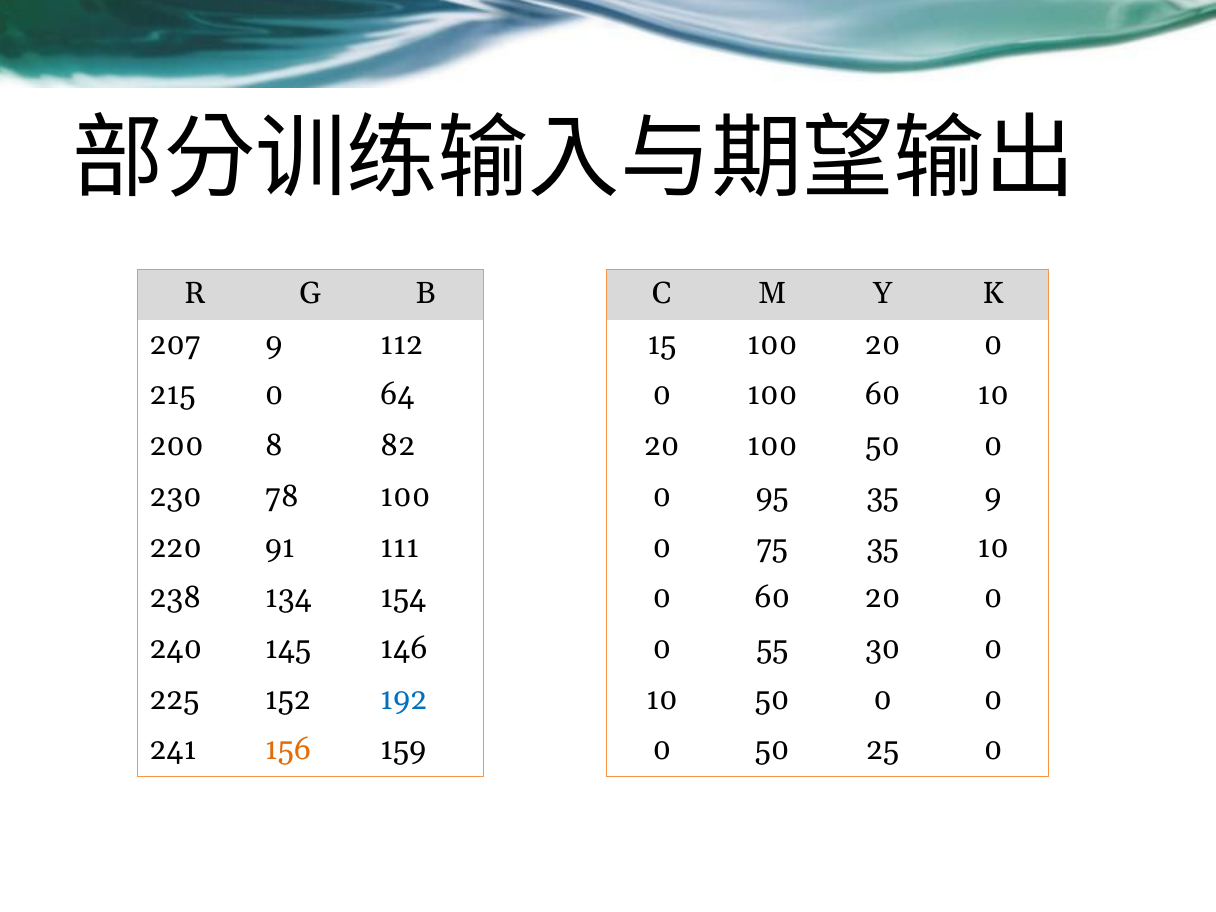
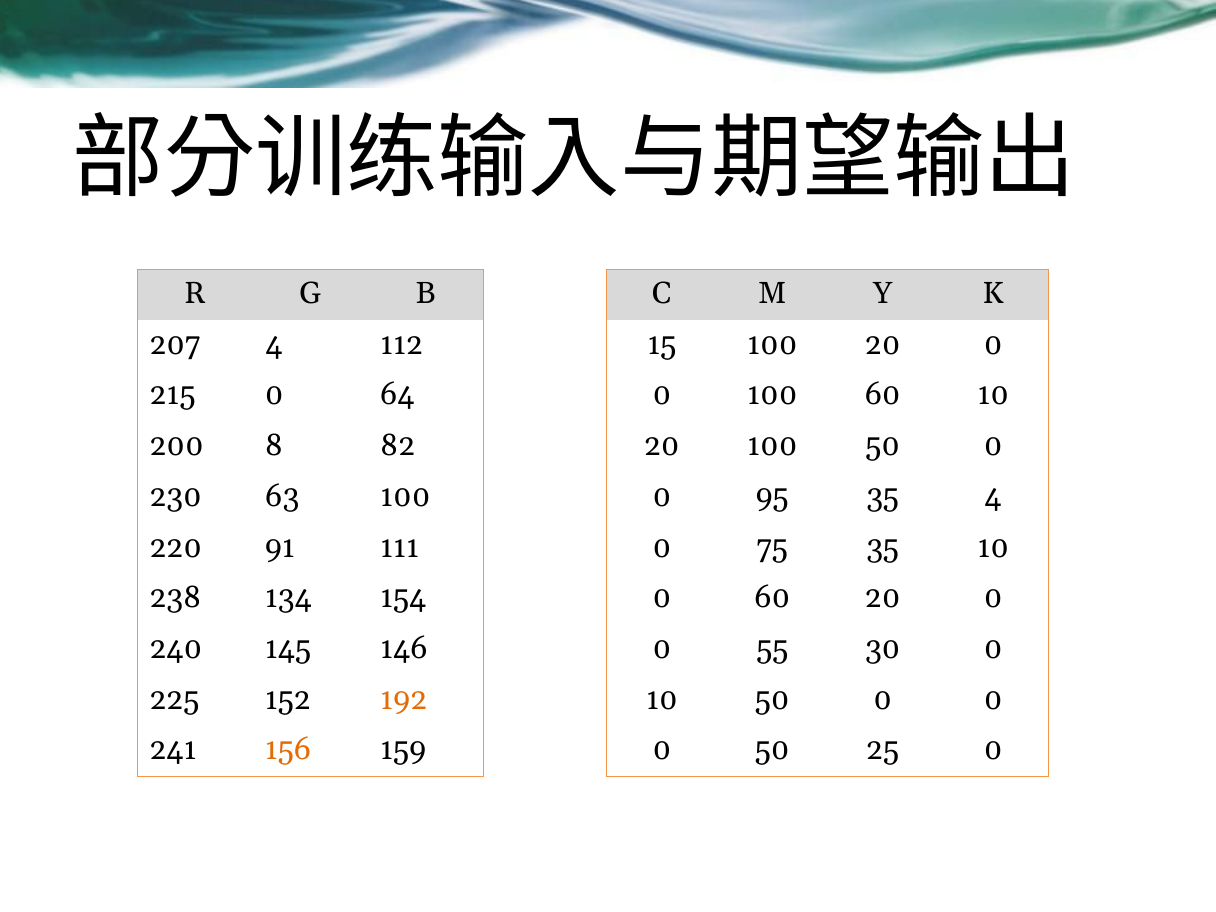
207 9: 9 -> 4
78: 78 -> 63
35 9: 9 -> 4
192 colour: blue -> orange
